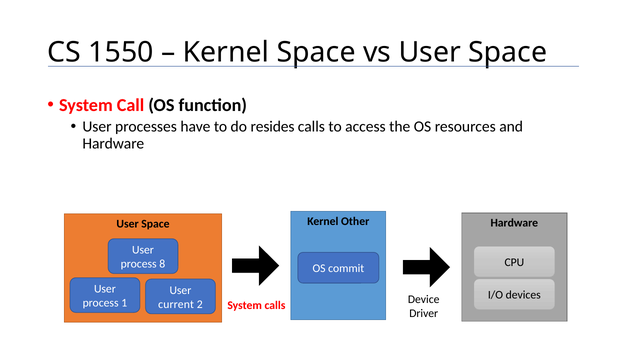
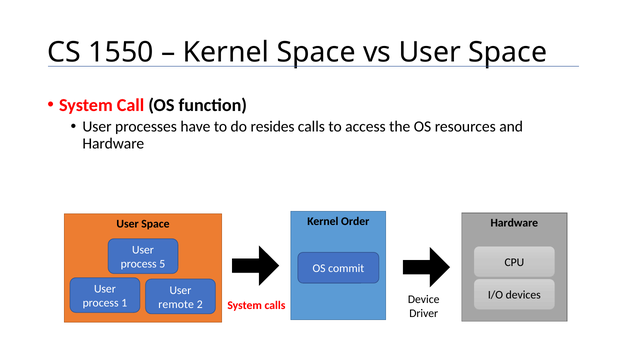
Other: Other -> Order
8: 8 -> 5
current: current -> remote
